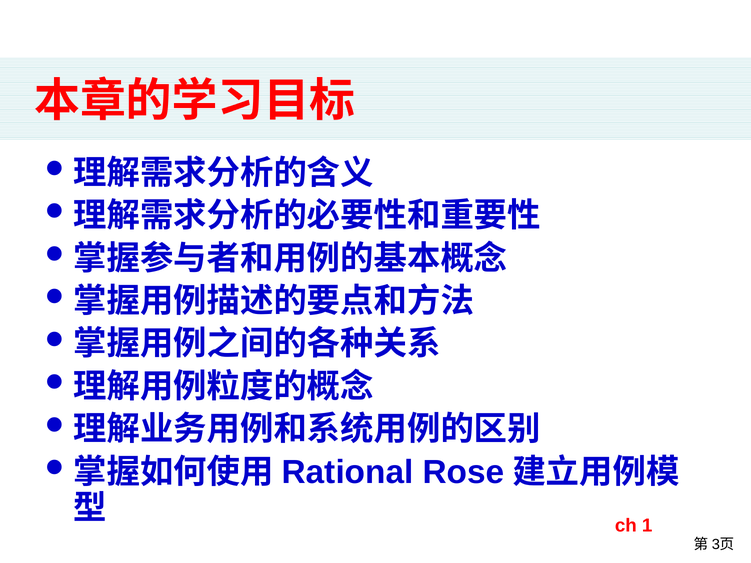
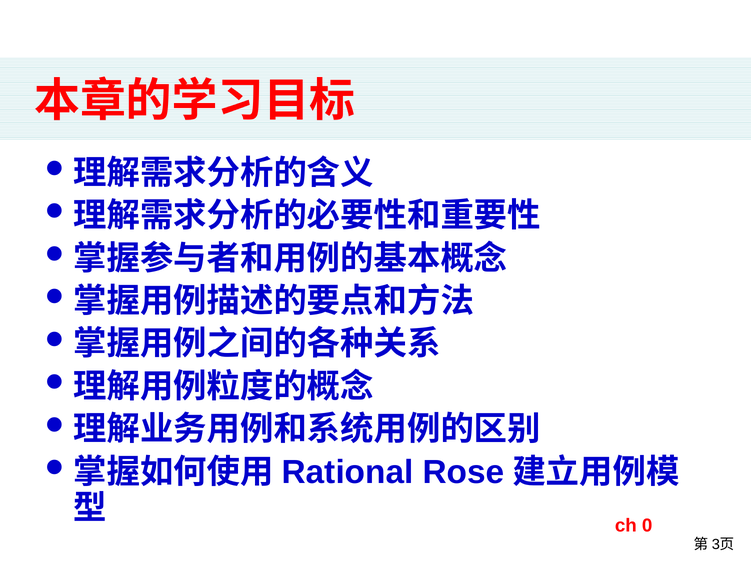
1: 1 -> 0
